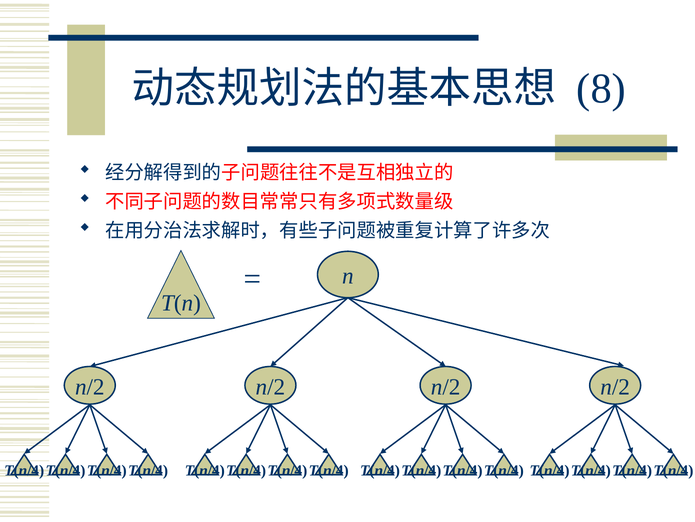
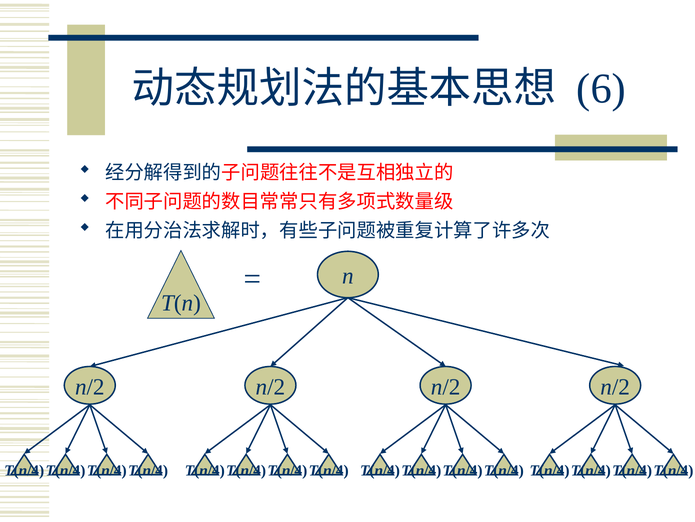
8: 8 -> 6
